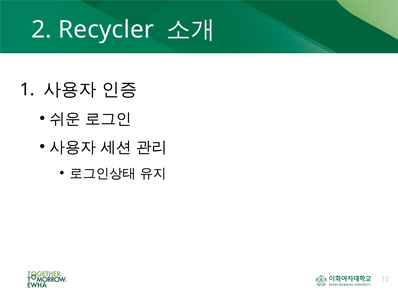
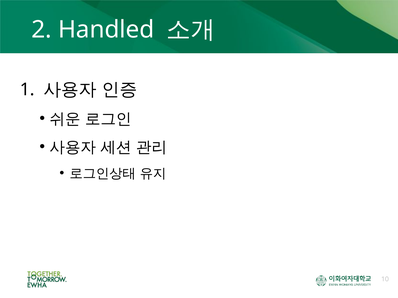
Recycler: Recycler -> Handled
